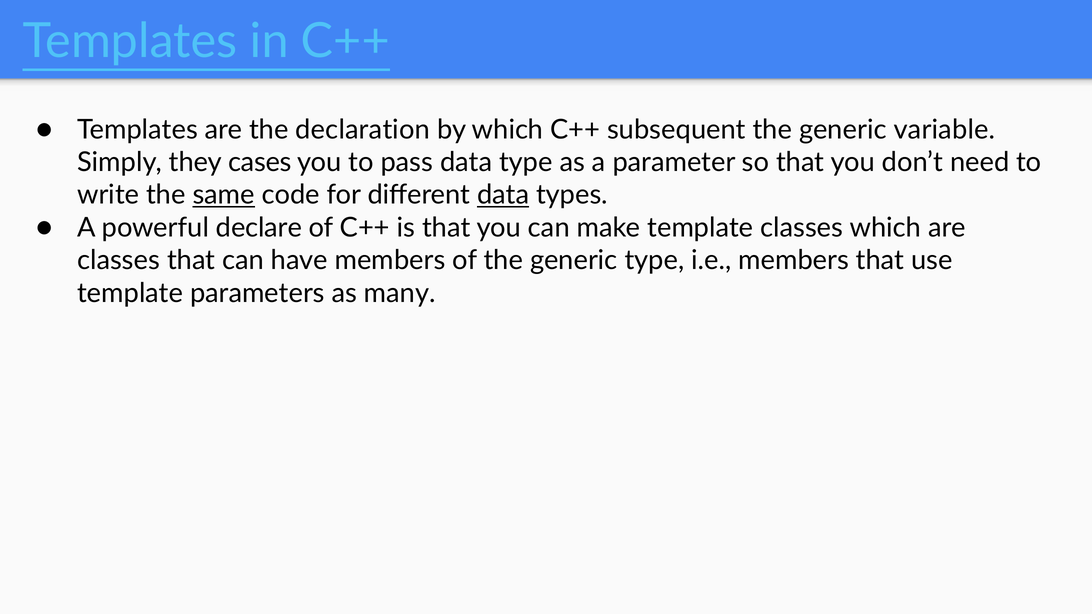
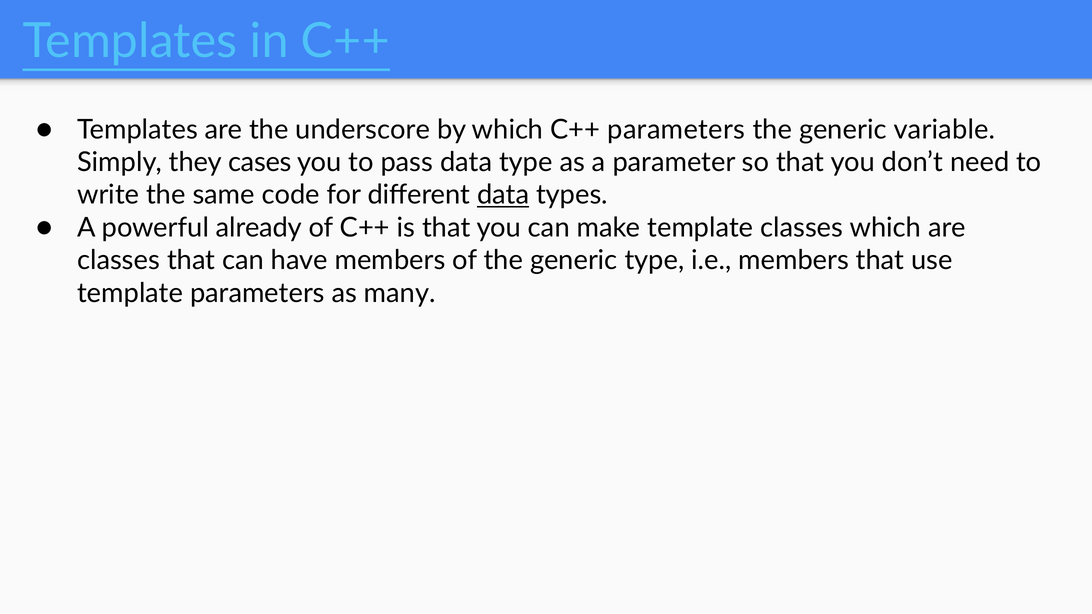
declaration: declaration -> underscore
C++ subsequent: subsequent -> parameters
same underline: present -> none
declare: declare -> already
